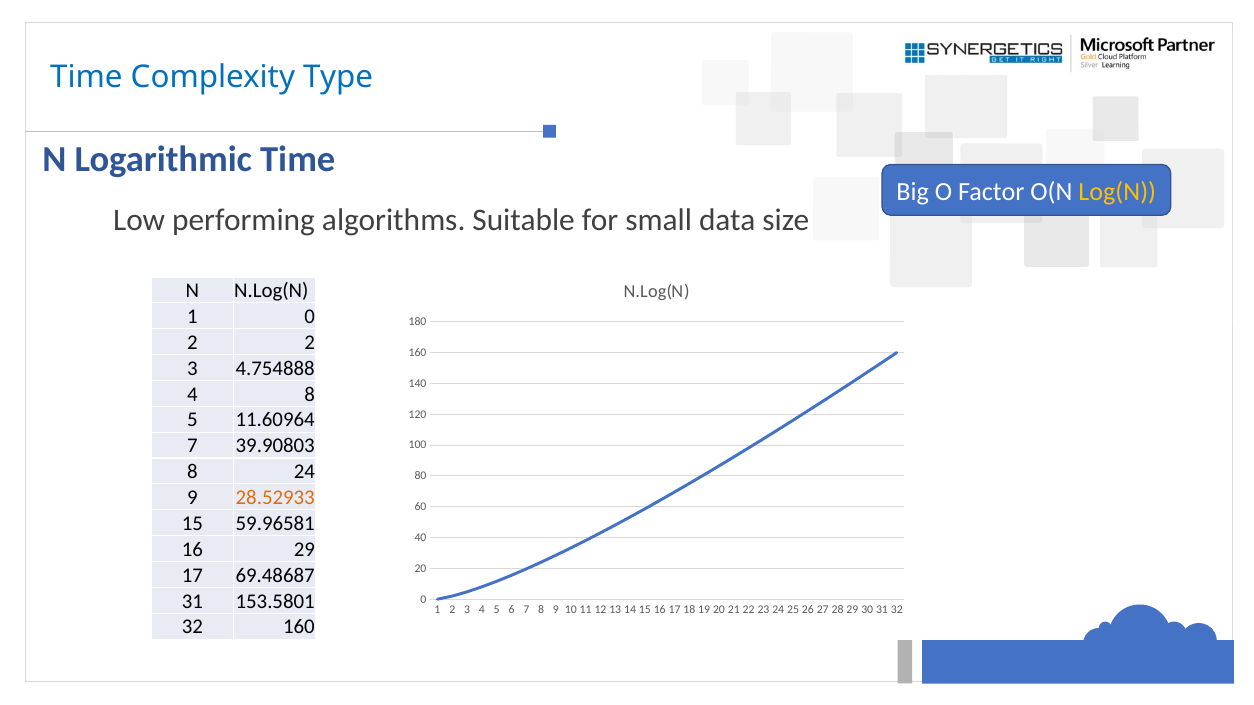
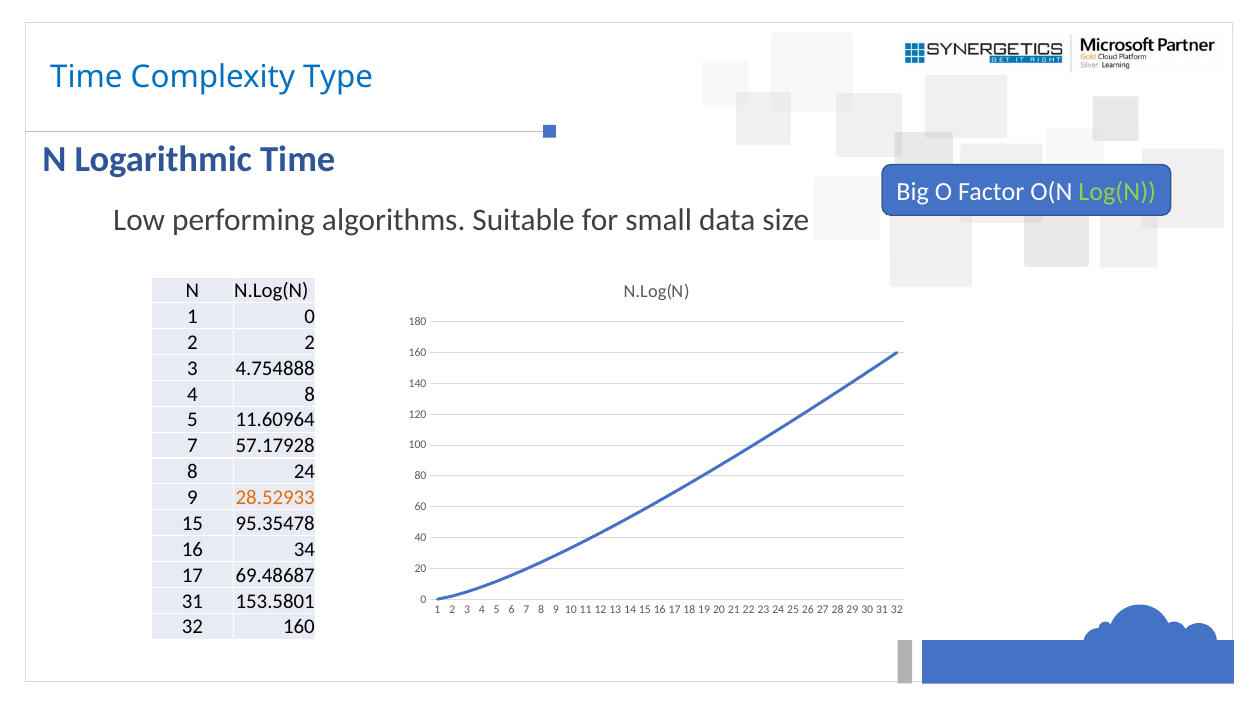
Log(N colour: yellow -> light green
39.90803: 39.90803 -> 57.17928
59.96581: 59.96581 -> 95.35478
16 29: 29 -> 34
